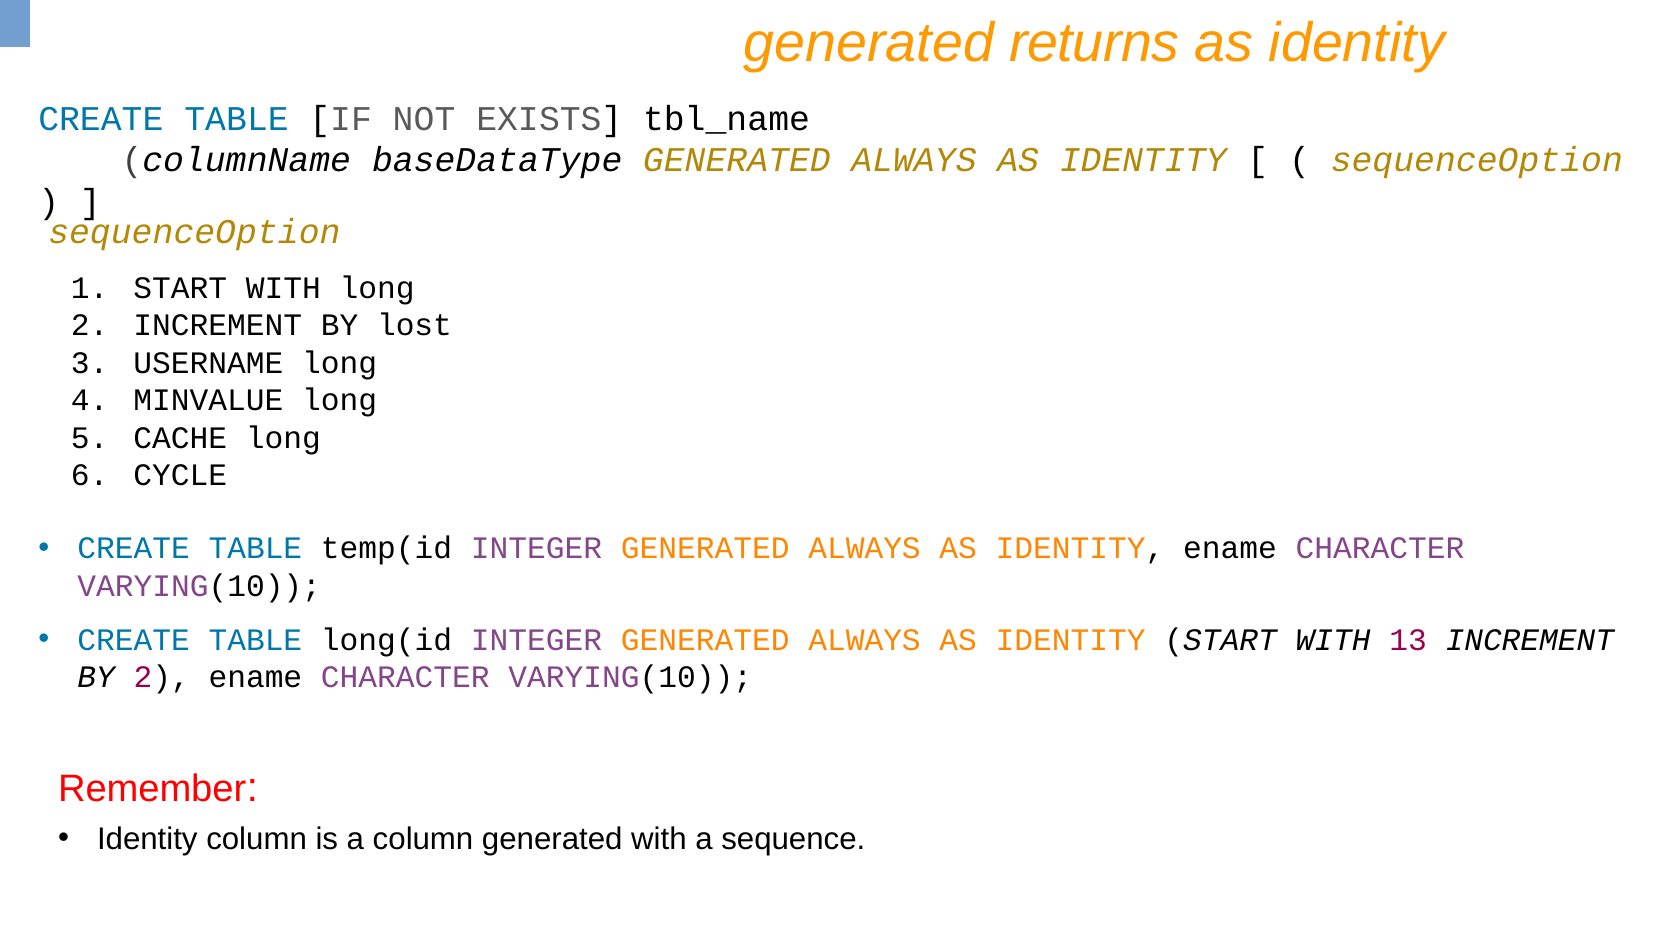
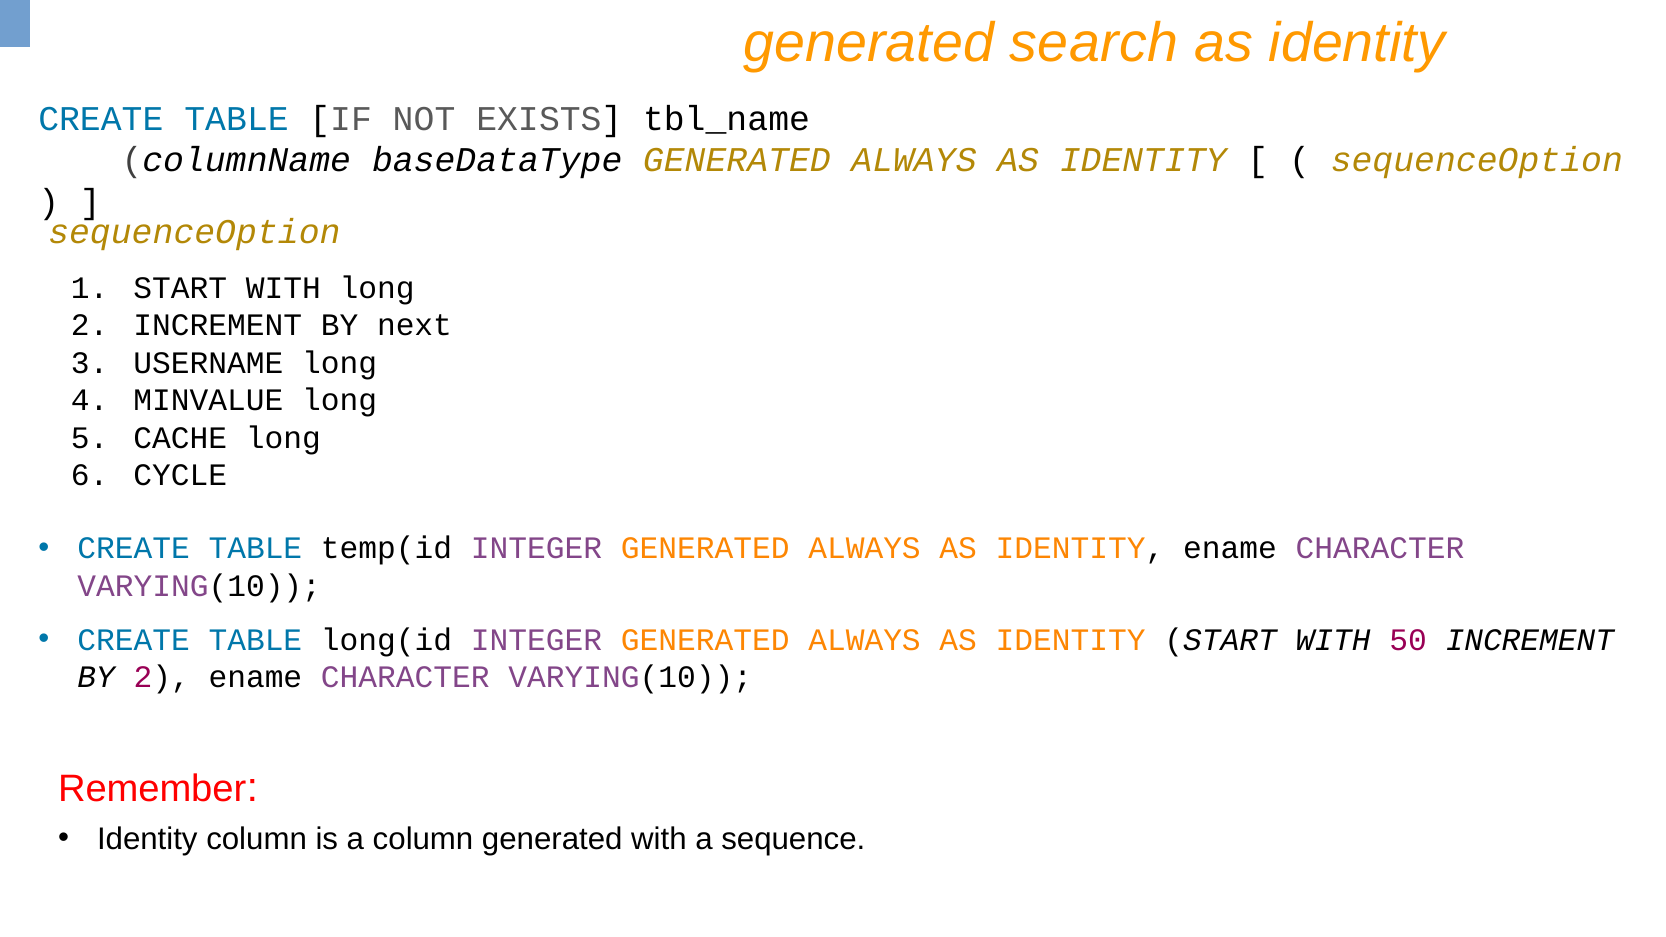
returns: returns -> search
lost: lost -> next
13: 13 -> 50
